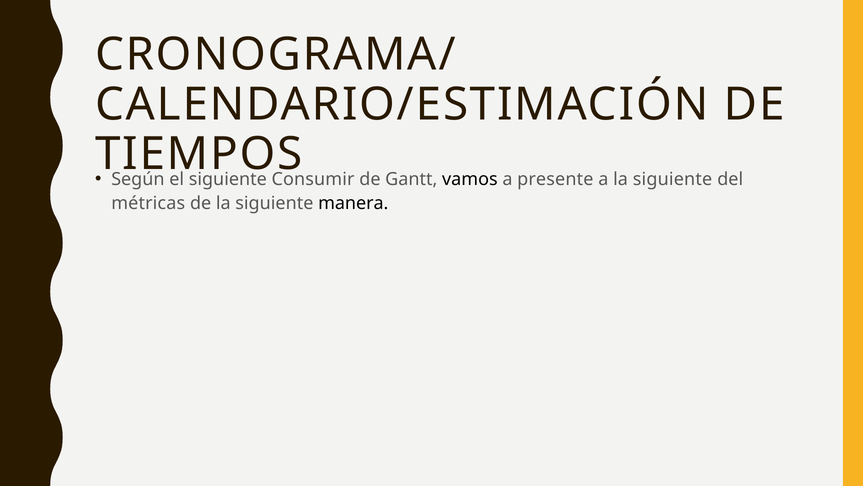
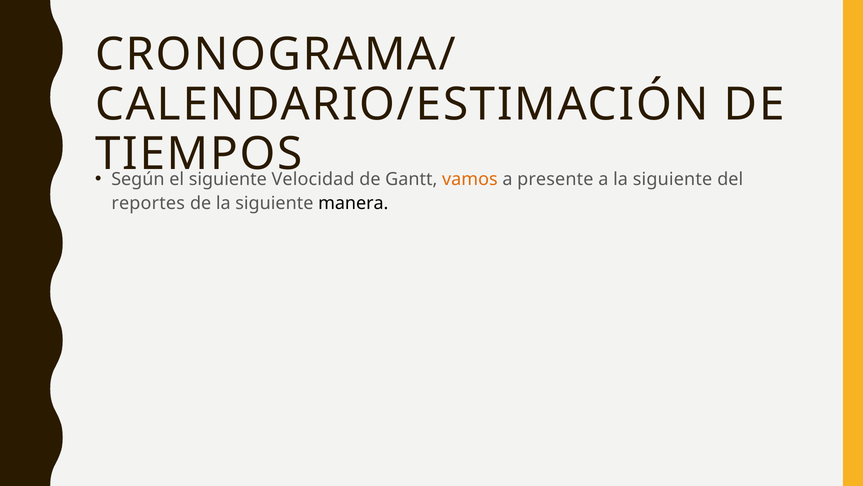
Consumir: Consumir -> Velocidad
vamos colour: black -> orange
métricas: métricas -> reportes
